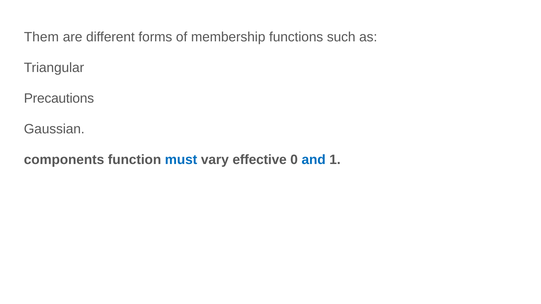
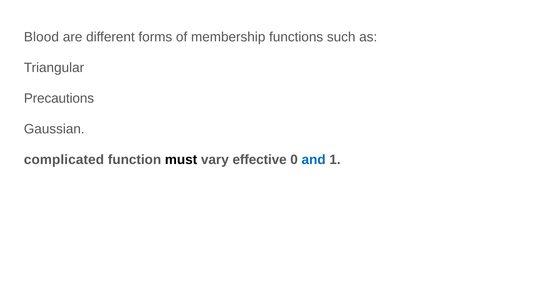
Them: Them -> Blood
components: components -> complicated
must colour: blue -> black
